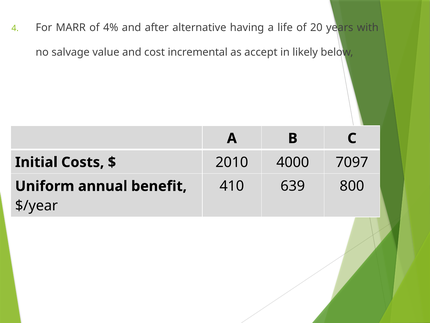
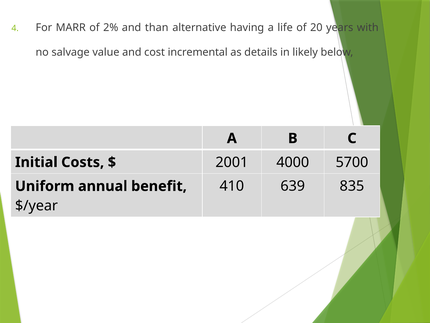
4%: 4% -> 2%
after: after -> than
accept: accept -> details
2010: 2010 -> 2001
7097: 7097 -> 5700
800: 800 -> 835
